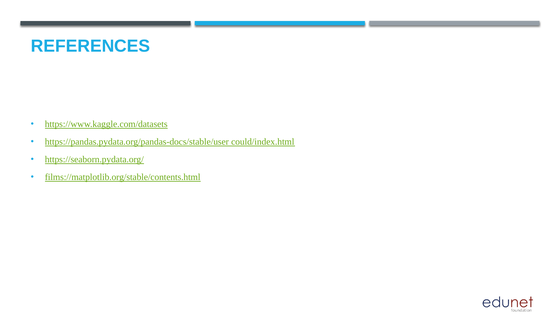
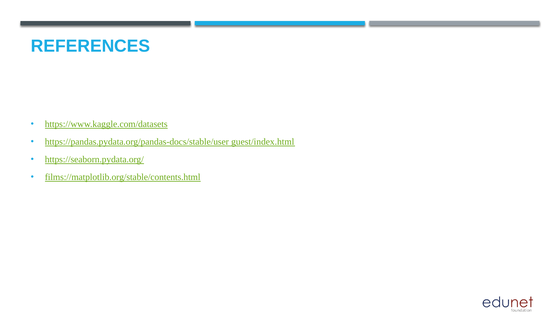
could/index.html: could/index.html -> guest/index.html
